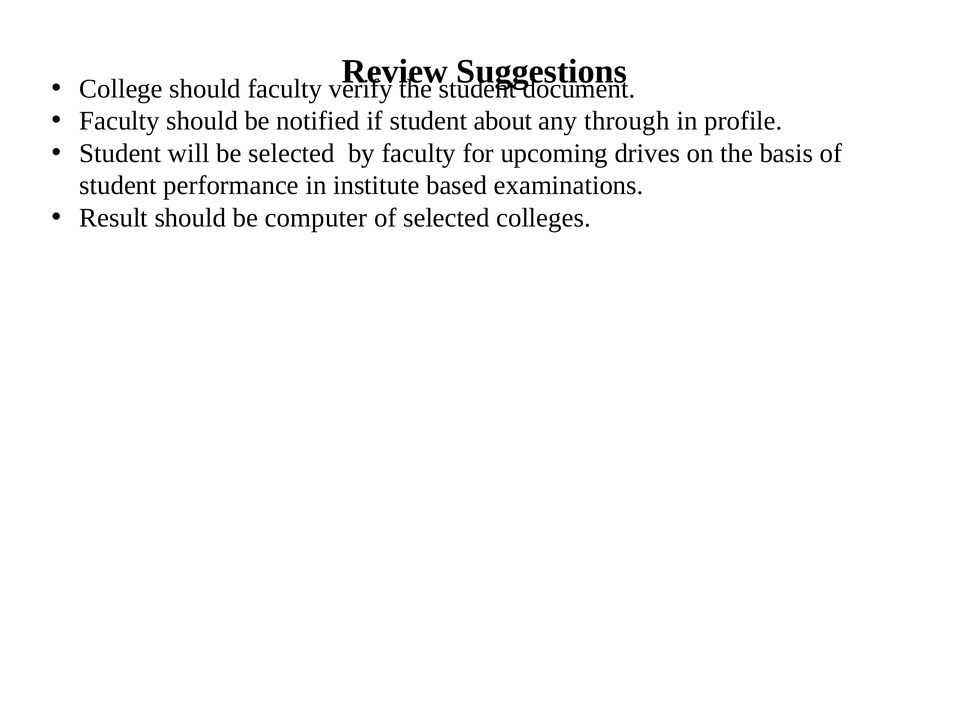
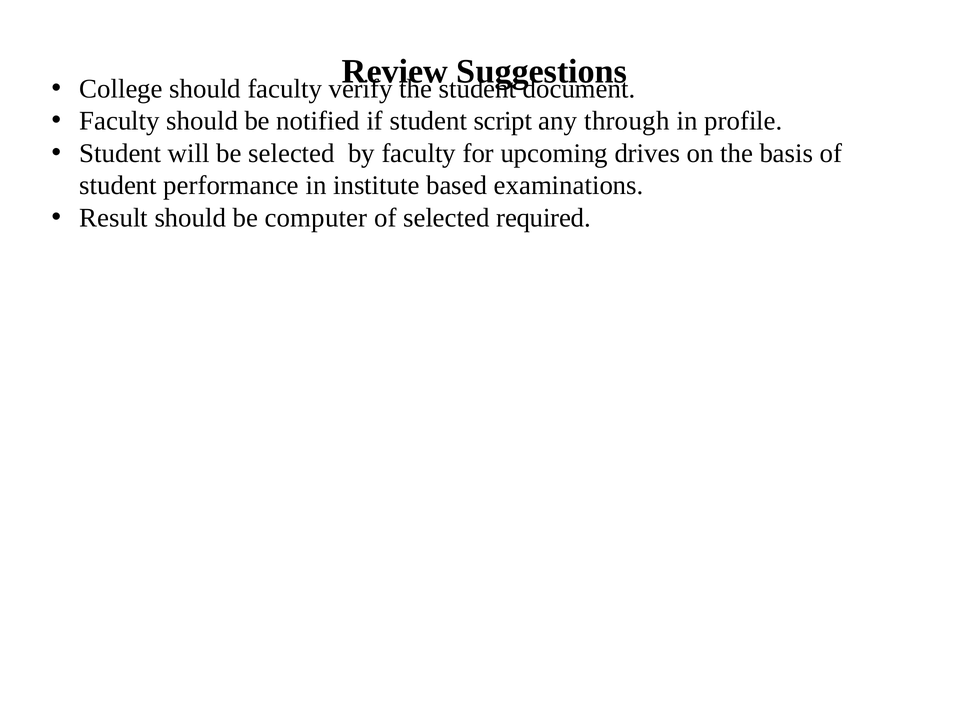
about: about -> script
colleges: colleges -> required
